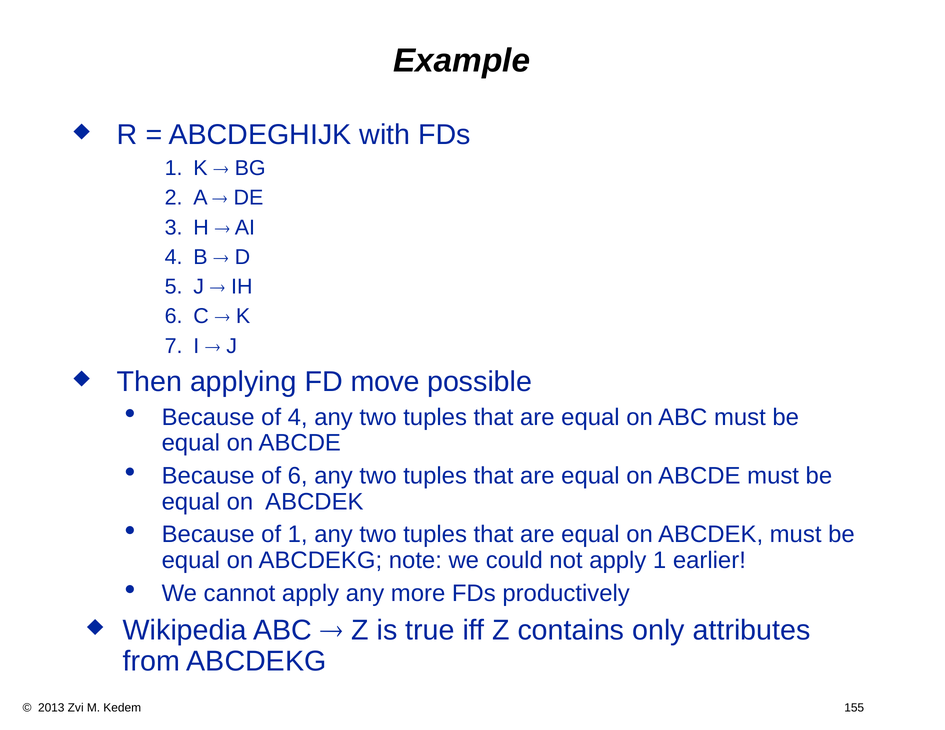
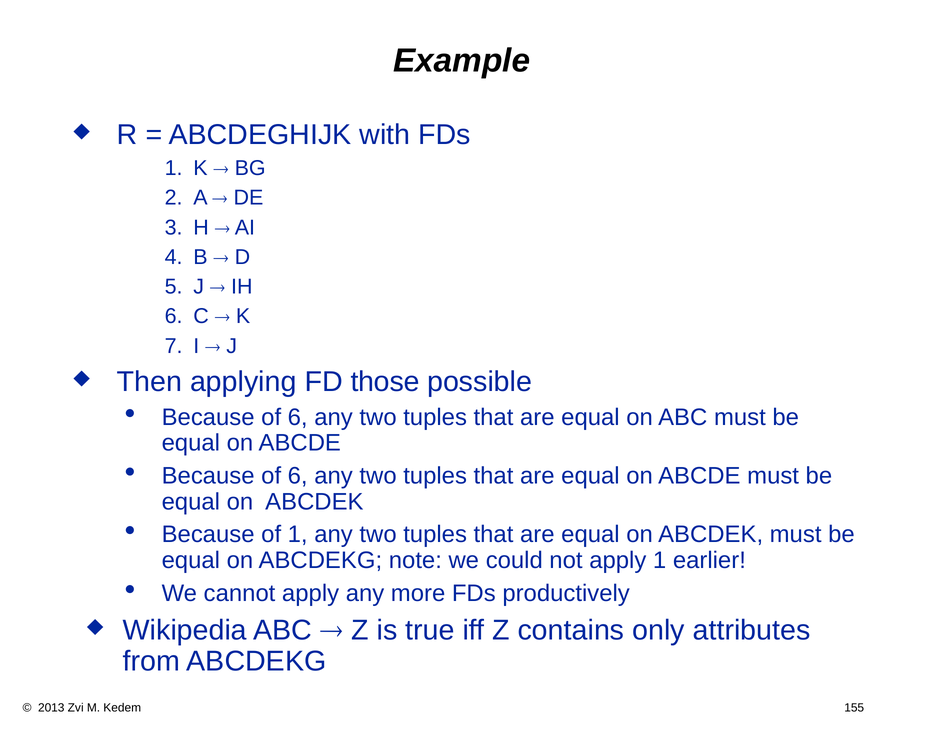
move: move -> those
4 at (298, 417): 4 -> 6
